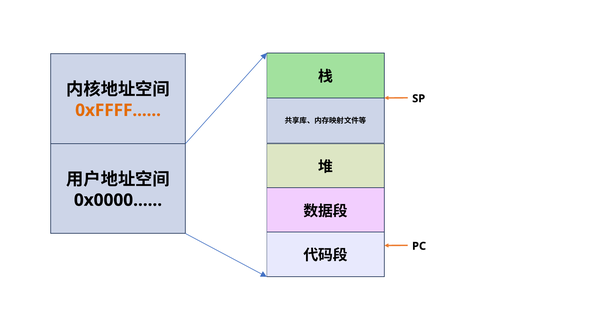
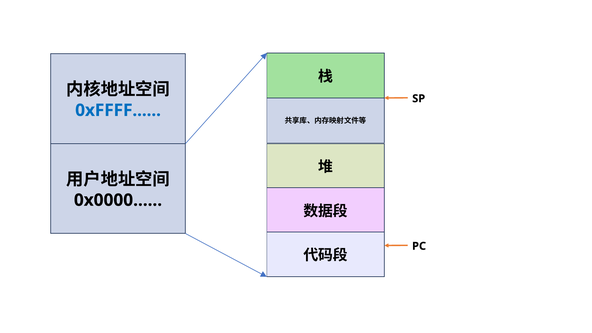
0xFFFF colour: orange -> blue
